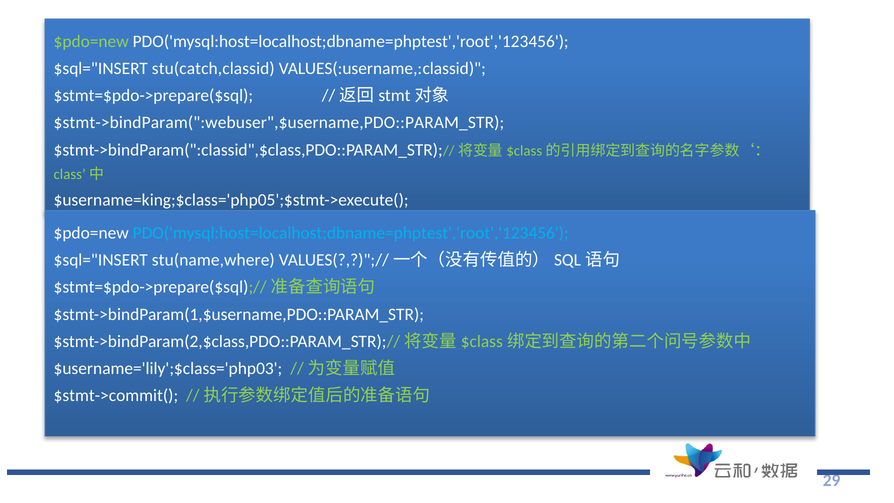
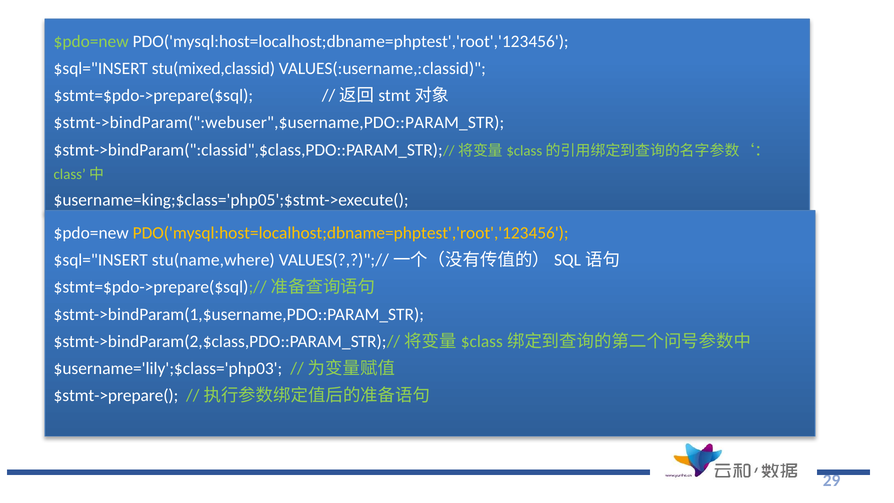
stu(catch,classid: stu(catch,classid -> stu(mixed,classid
PDO('mysql:host=localhost;dbname=phptest','root','123456 at (351, 233) colour: light blue -> yellow
$stmt->commit(: $stmt->commit( -> $stmt->prepare(
